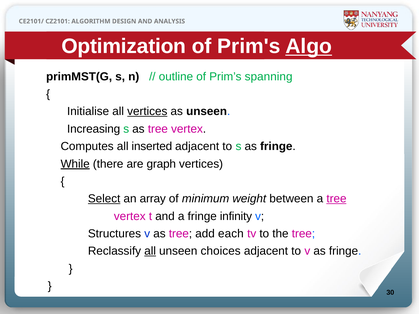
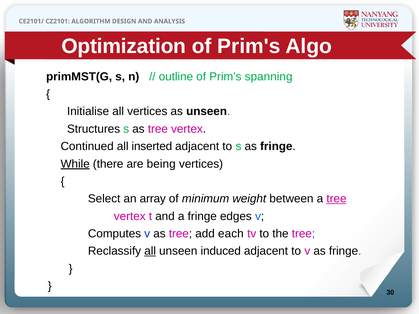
Algo underline: present -> none
vertices at (147, 112) underline: present -> none
Increasing: Increasing -> Structures
Computes: Computes -> Continued
graph: graph -> being
Select underline: present -> none
infinity: infinity -> edges
Structures: Structures -> Computes
choices: choices -> induced
